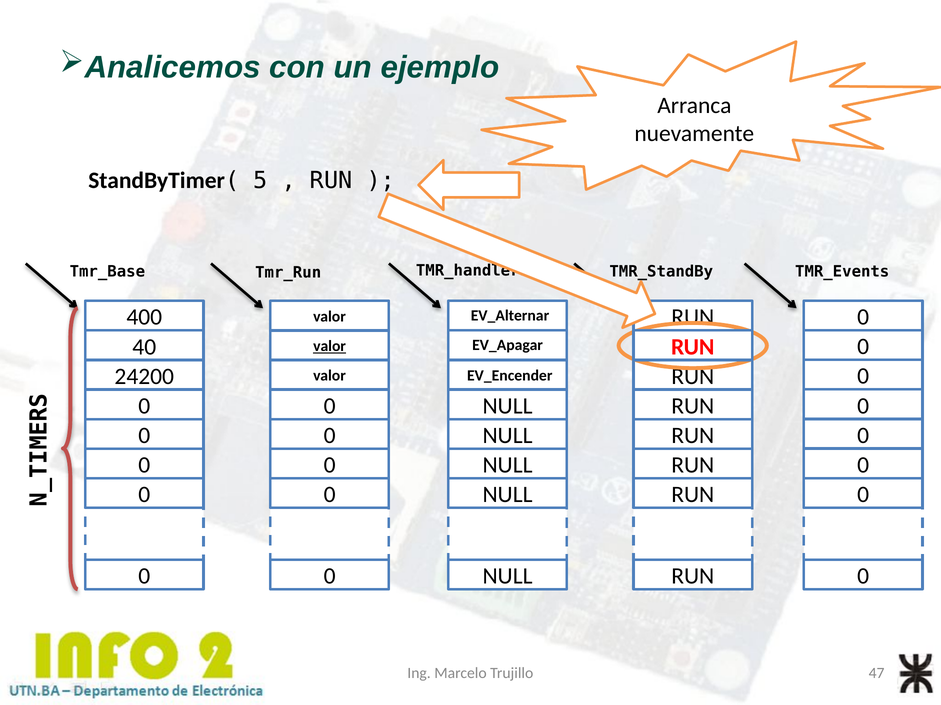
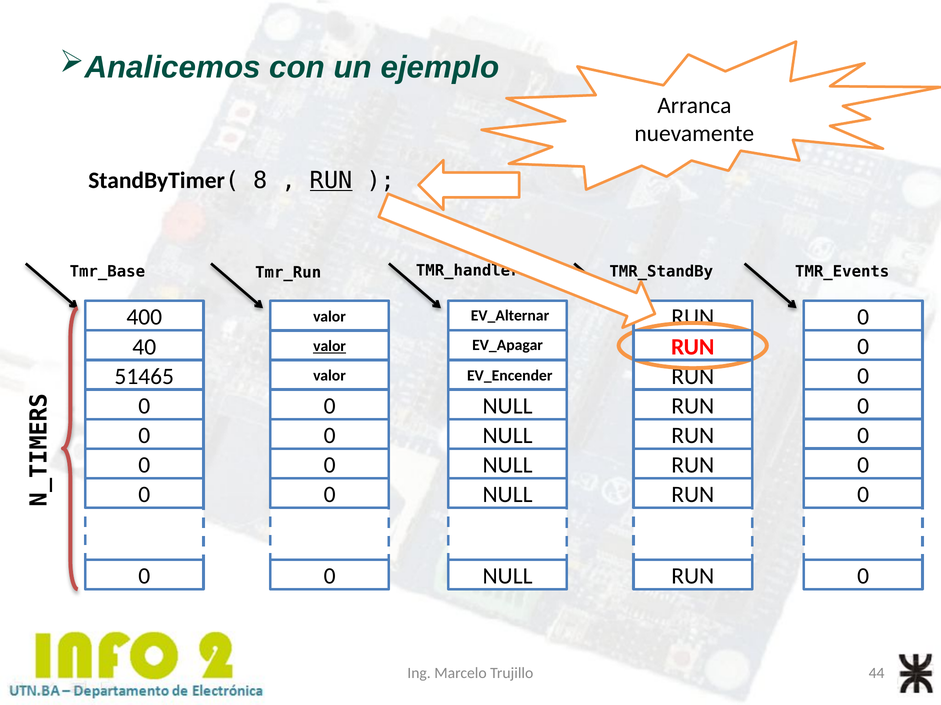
5: 5 -> 8
RUN at (331, 181) underline: none -> present
24200: 24200 -> 51465
47: 47 -> 44
